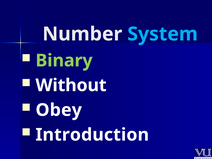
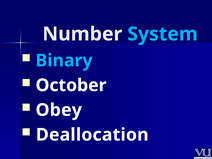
Binary colour: light green -> light blue
Without: Without -> October
Introduction: Introduction -> Deallocation
